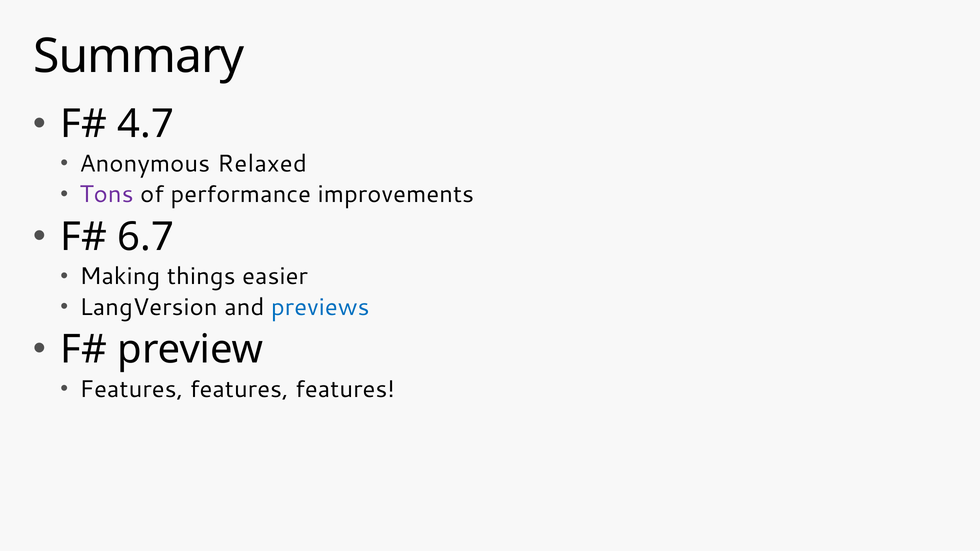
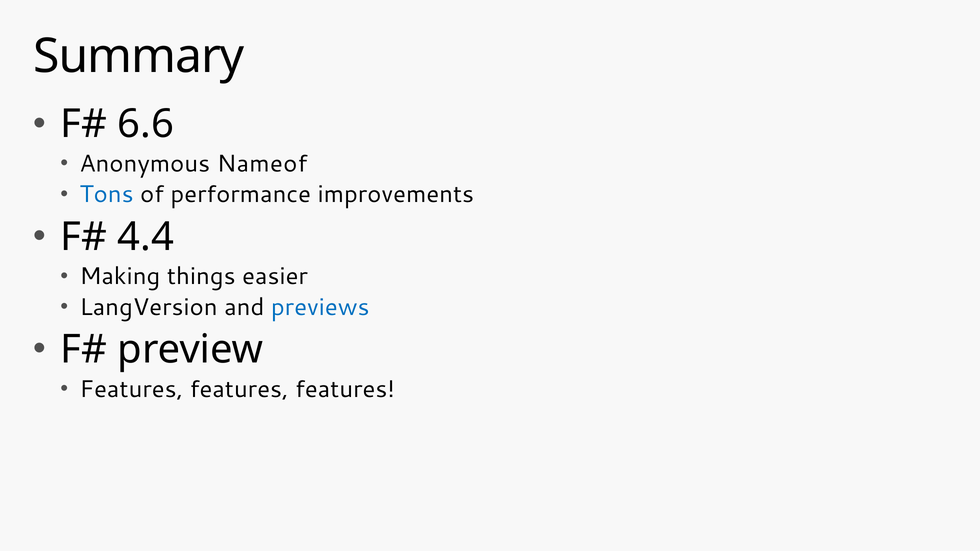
4.7: 4.7 -> 6.6
Relaxed: Relaxed -> Nameof
Tons colour: purple -> blue
6.7: 6.7 -> 4.4
